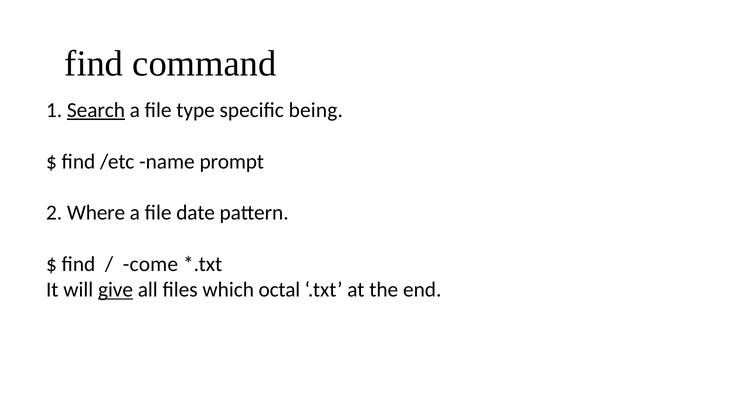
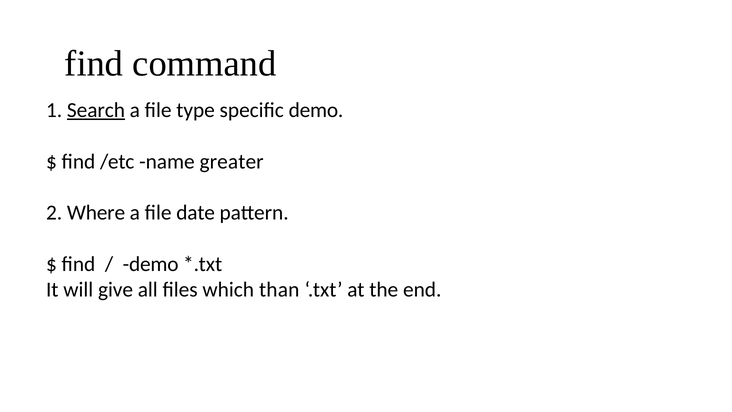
specific being: being -> demo
prompt: prompt -> greater
come at (150, 264): come -> demo
give underline: present -> none
octal: octal -> than
